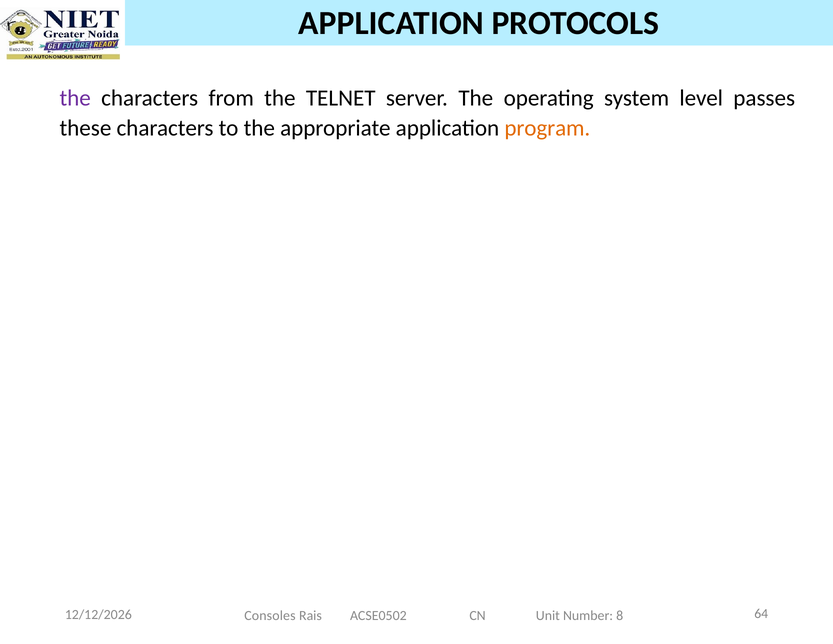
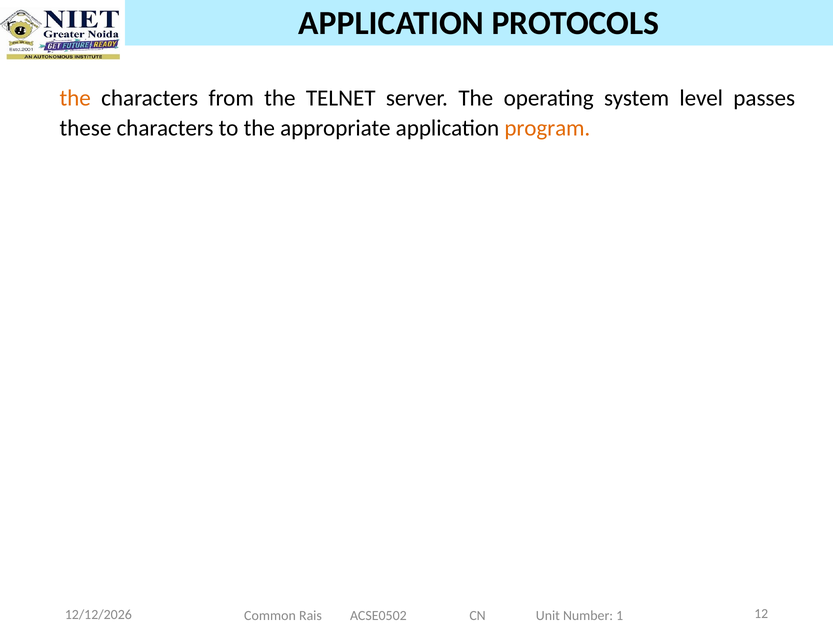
the at (75, 98) colour: purple -> orange
64: 64 -> 12
Consoles: Consoles -> Common
8: 8 -> 1
